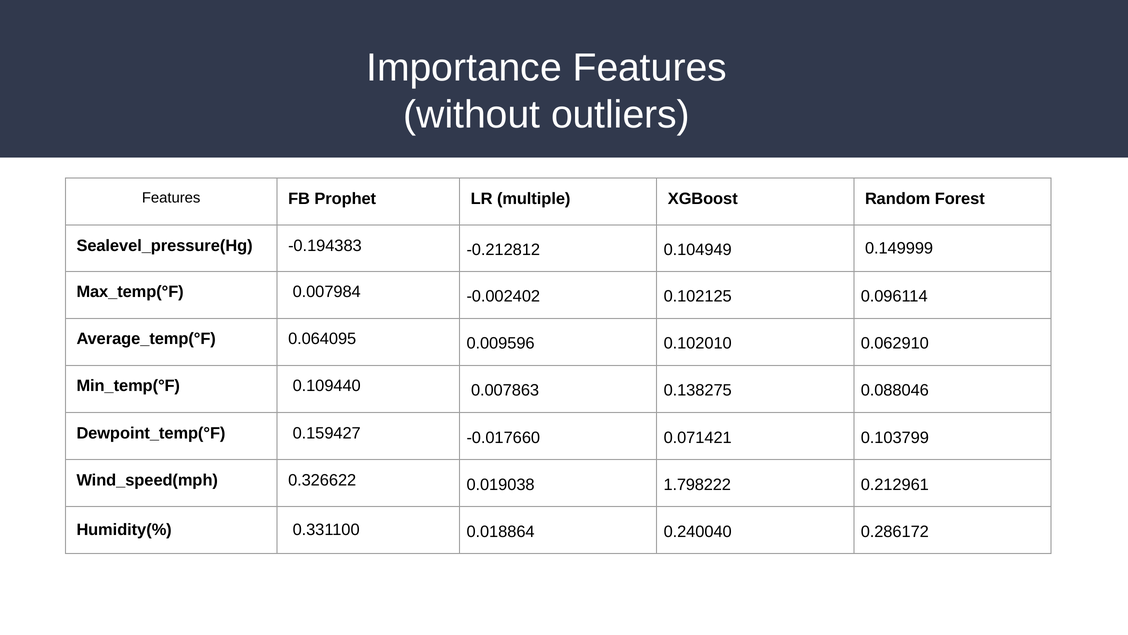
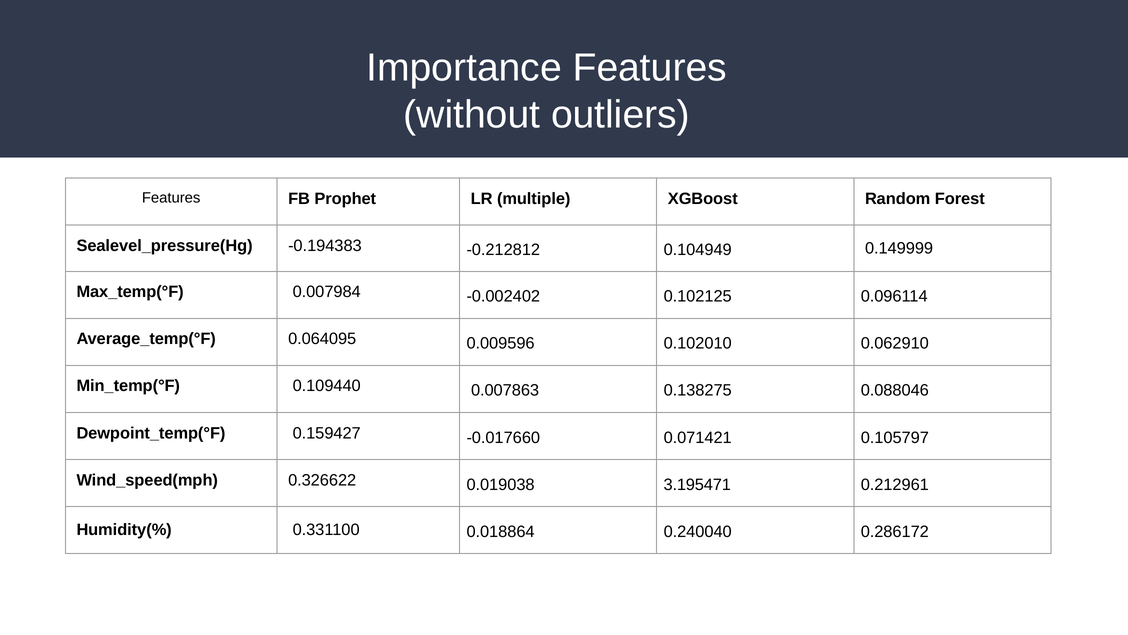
0.103799: 0.103799 -> 0.105797
1.798222: 1.798222 -> 3.195471
